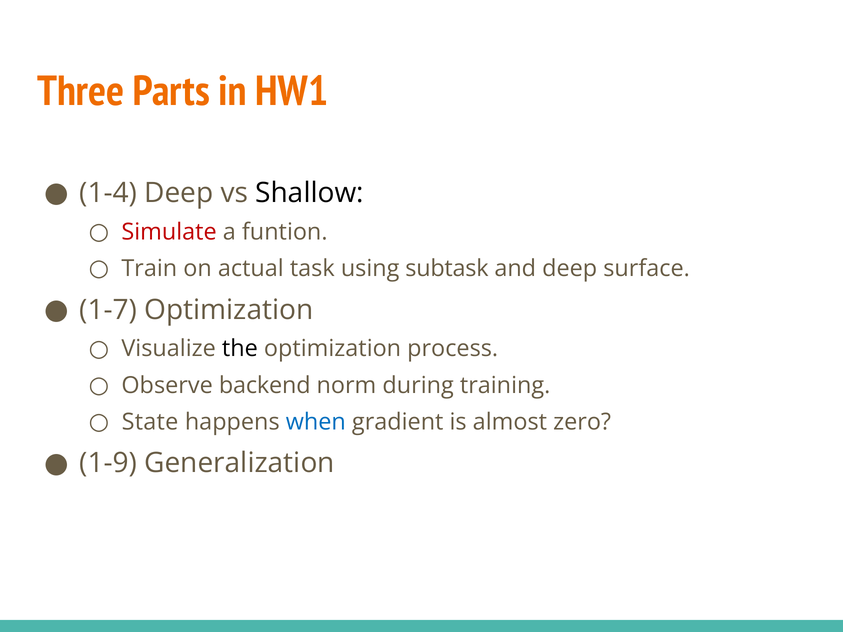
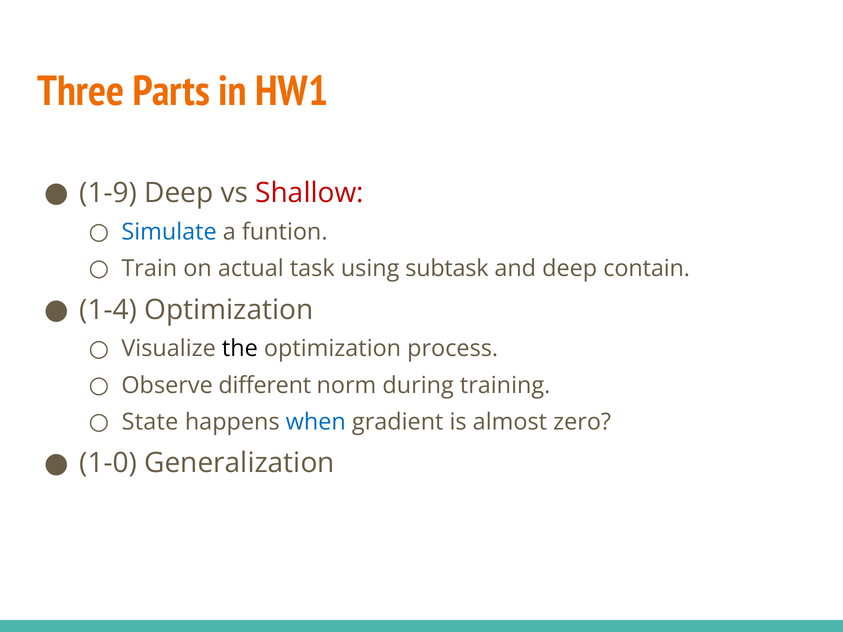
1-4: 1-4 -> 1-9
Shallow colour: black -> red
Simulate colour: red -> blue
surface: surface -> contain
1-7: 1-7 -> 1-4
backend: backend -> different
1-9: 1-9 -> 1-0
